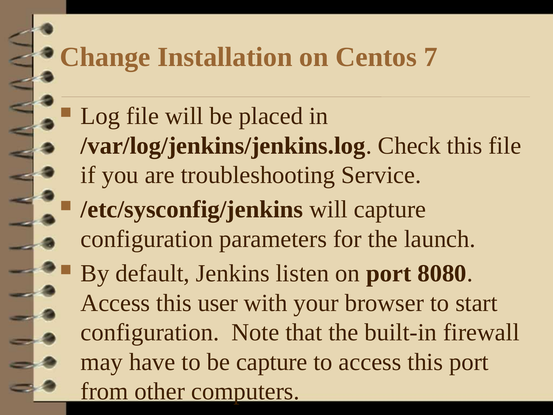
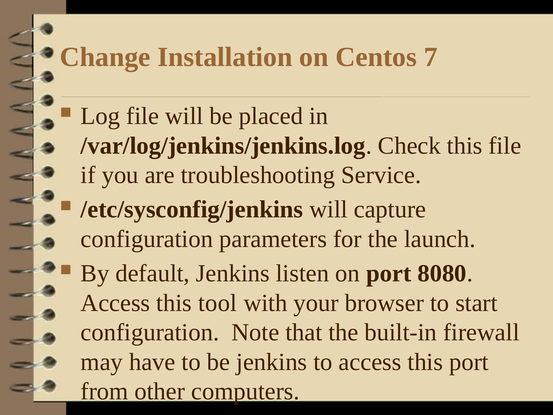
user: user -> tool
be capture: capture -> jenkins
